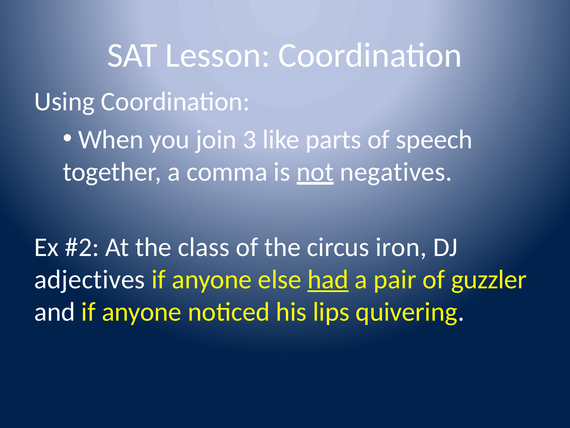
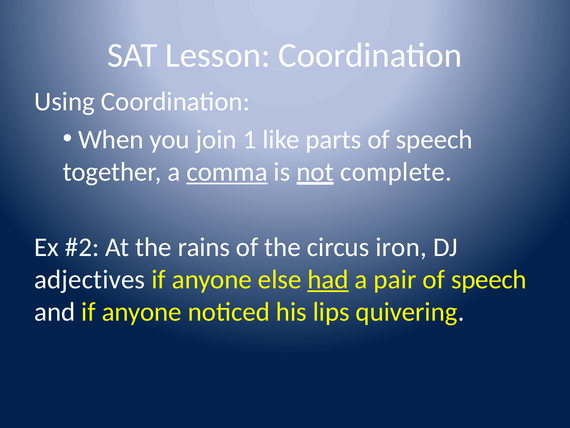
3: 3 -> 1
comma underline: none -> present
negatives: negatives -> complete
class: class -> rains
guzzler at (489, 279): guzzler -> speech
